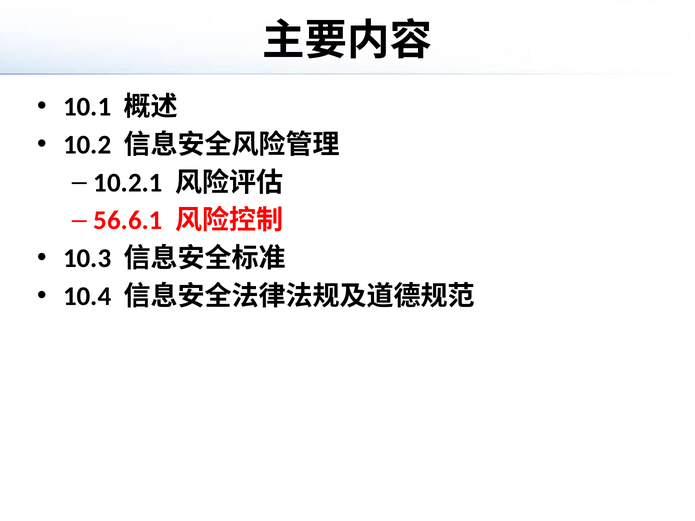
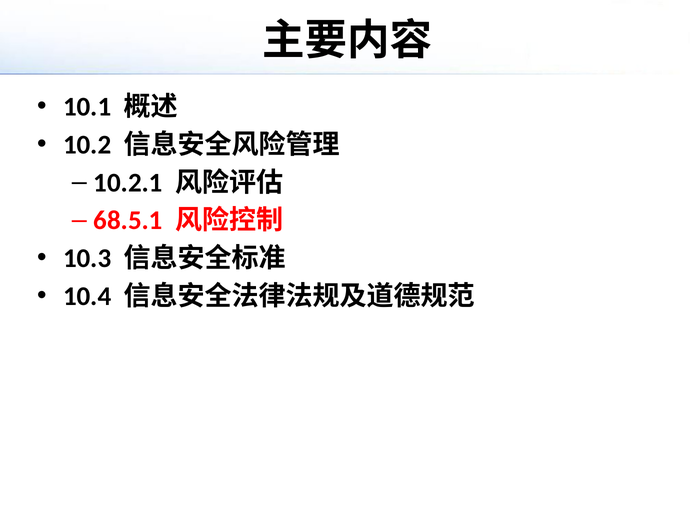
56.6.1: 56.6.1 -> 68.5.1
